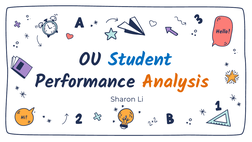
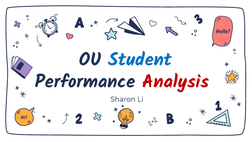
Analysis colour: orange -> red
